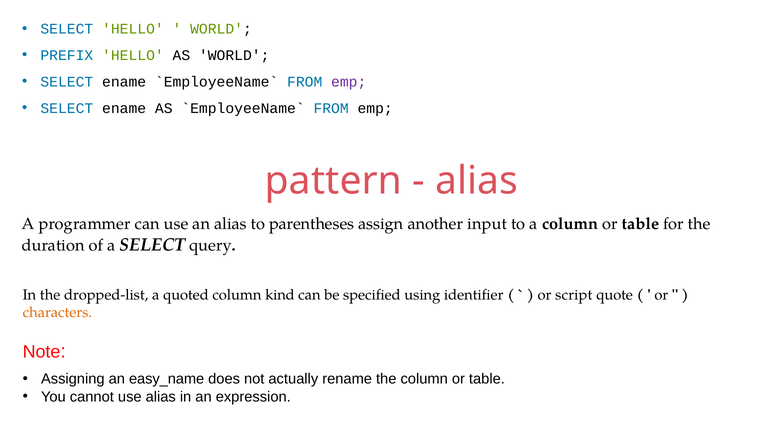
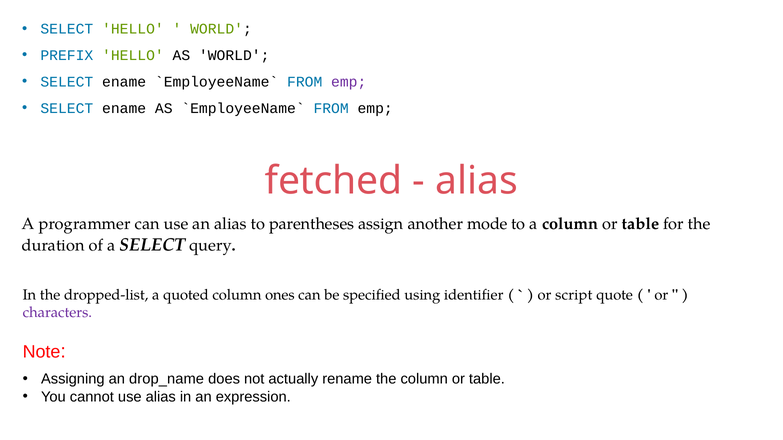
pattern: pattern -> fetched
input: input -> mode
kind: kind -> ones
characters colour: orange -> purple
easy_name: easy_name -> drop_name
